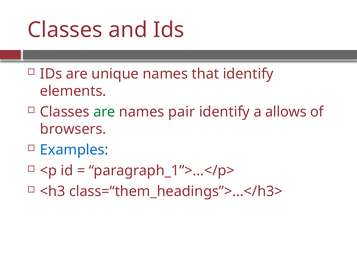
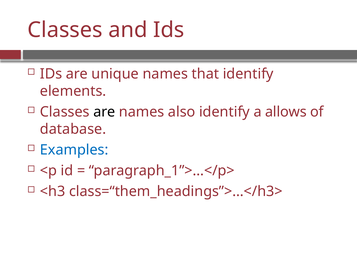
are at (104, 112) colour: green -> black
pair: pair -> also
browsers: browsers -> database
